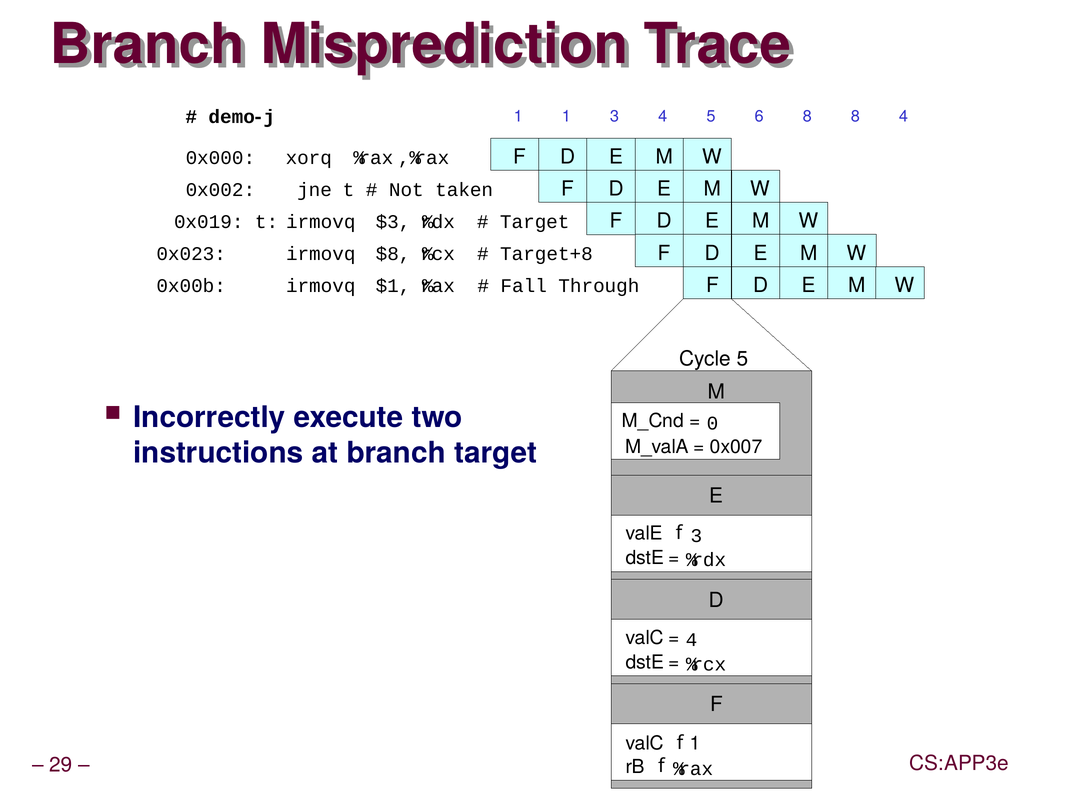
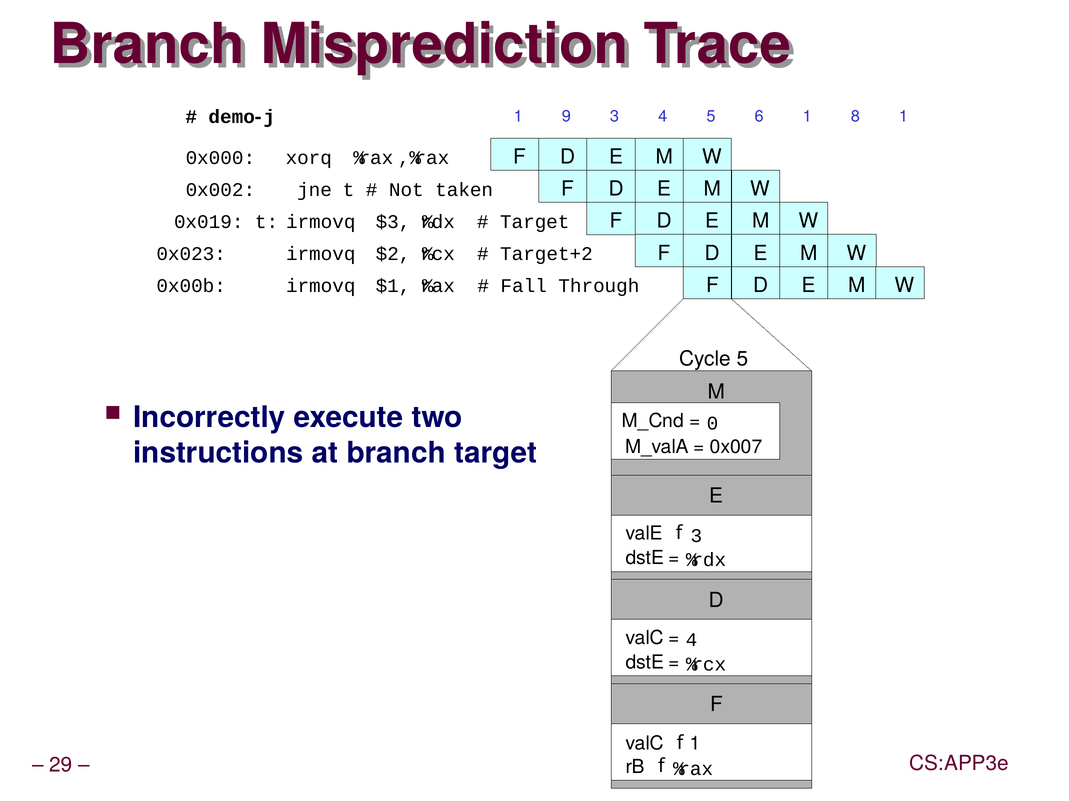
1 1: 1 -> 9
6 8: 8 -> 1
8 4: 4 -> 1
$8: $8 -> $2
Target+8: Target+8 -> Target+2
